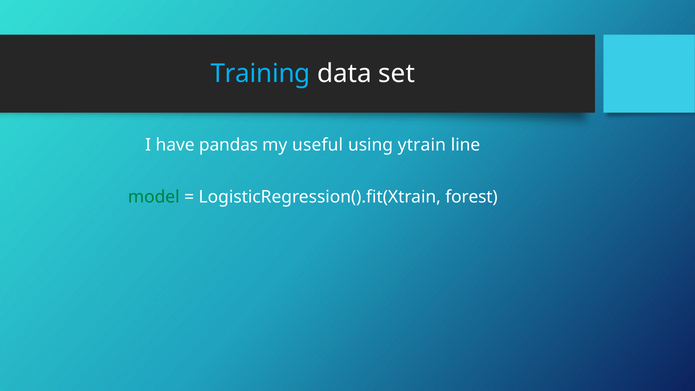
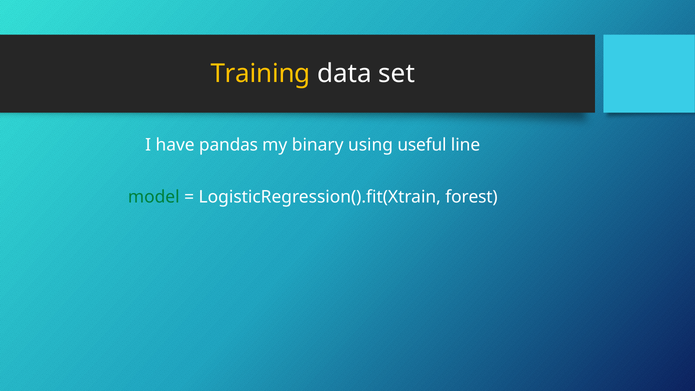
Training colour: light blue -> yellow
useful: useful -> binary
ytrain: ytrain -> useful
